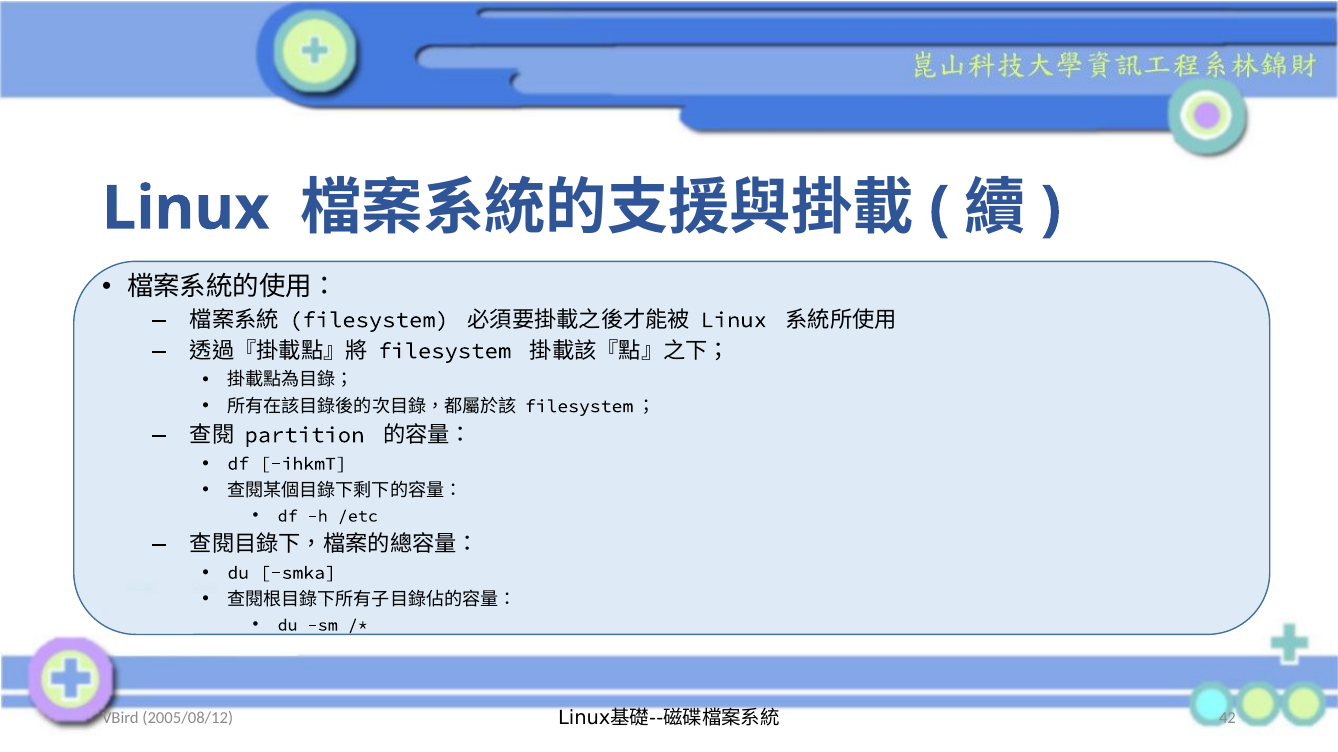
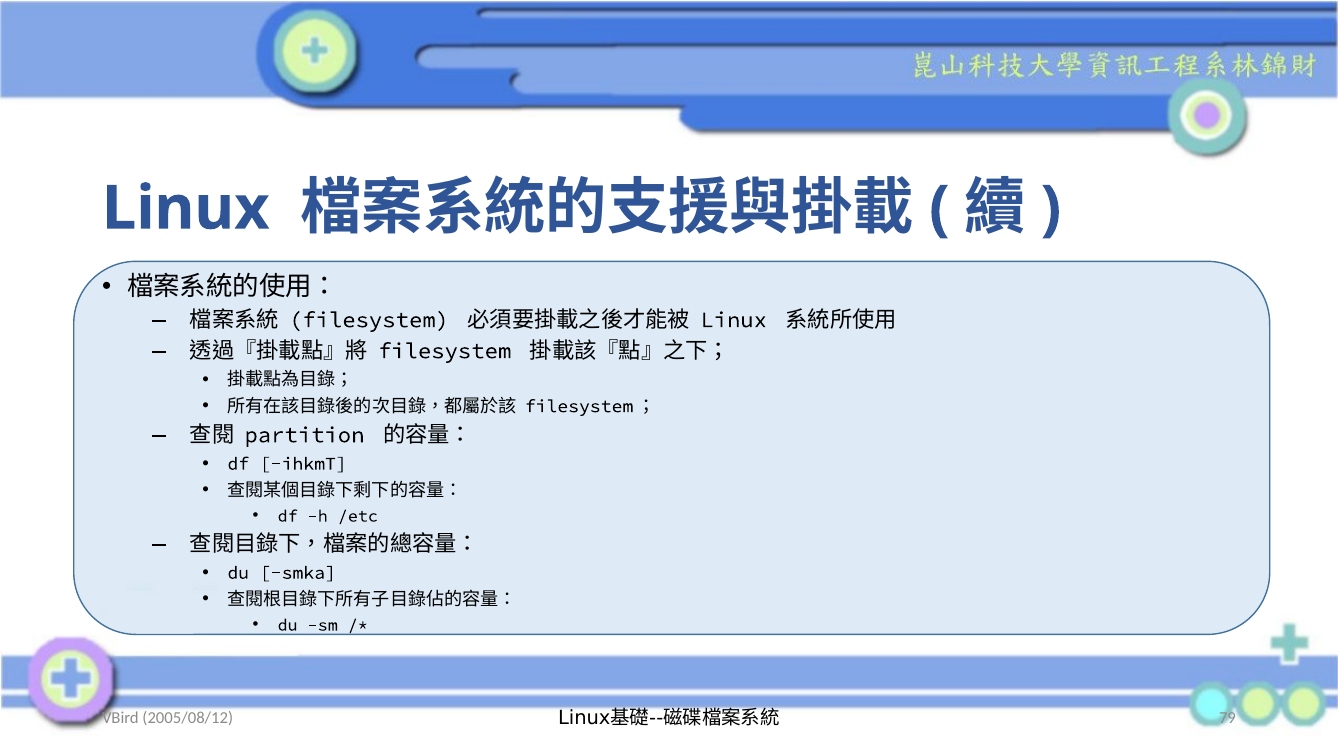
42: 42 -> 79
